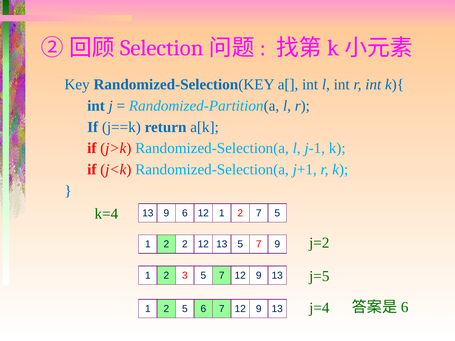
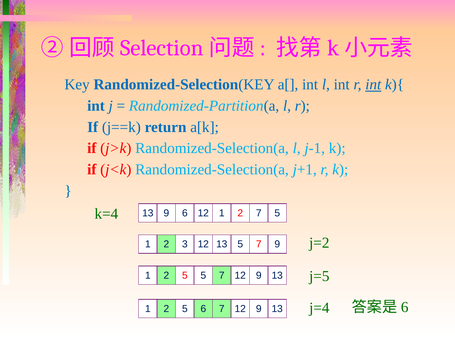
int at (373, 85) underline: none -> present
2 2: 2 -> 3
3 at (185, 276): 3 -> 5
